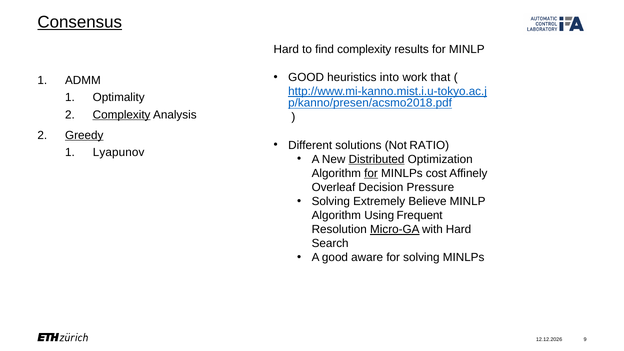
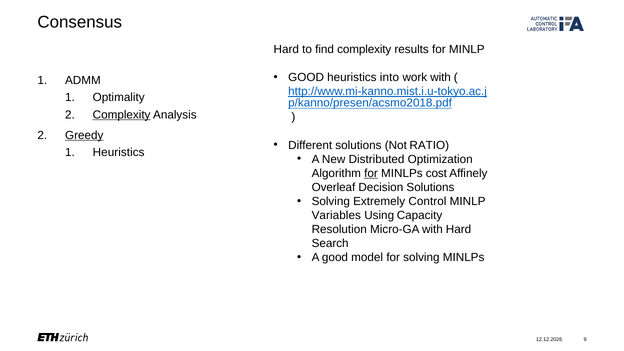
Consensus underline: present -> none
work that: that -> with
Lyapunov at (119, 153): Lyapunov -> Heuristics
Distributed underline: present -> none
Decision Pressure: Pressure -> Solutions
Believe: Believe -> Control
Algorithm at (336, 215): Algorithm -> Variables
Frequent: Frequent -> Capacity
Micro-GA underline: present -> none
aware: aware -> model
